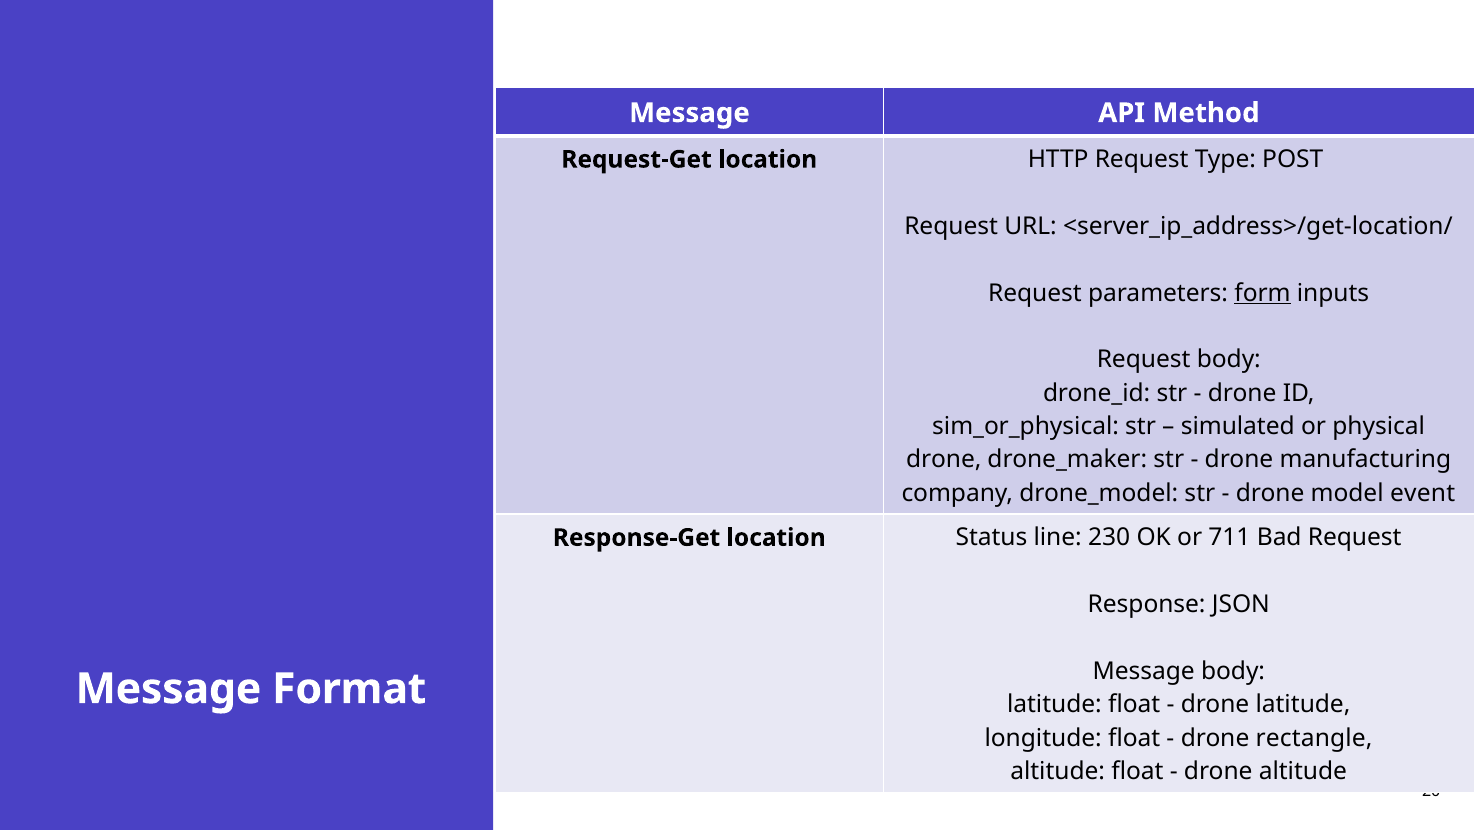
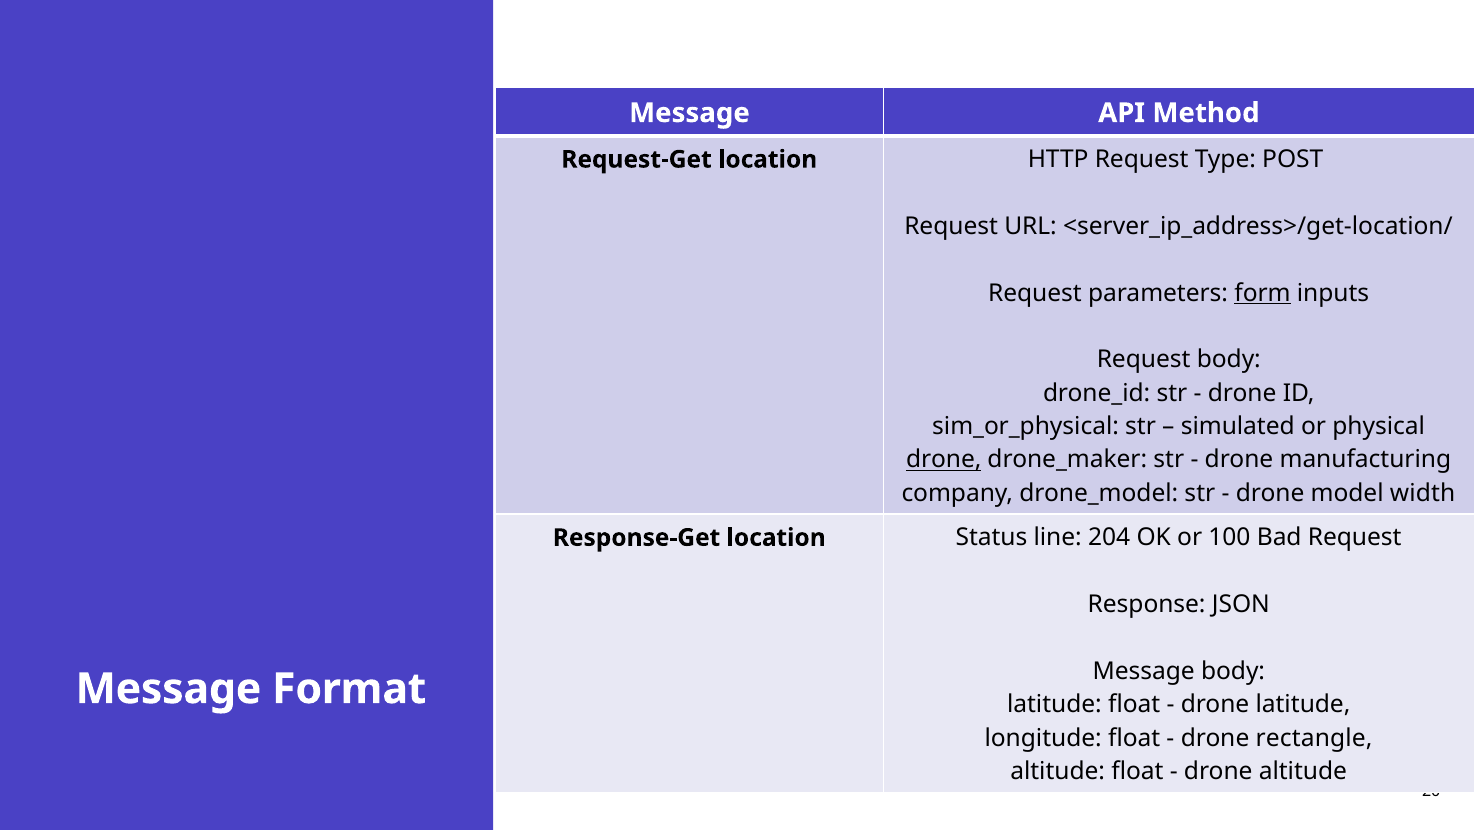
drone at (944, 460) underline: none -> present
event: event -> width
230: 230 -> 204
711: 711 -> 100
